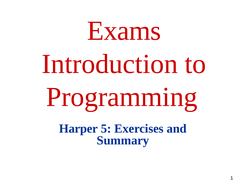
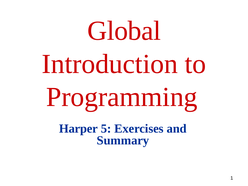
Exams: Exams -> Global
